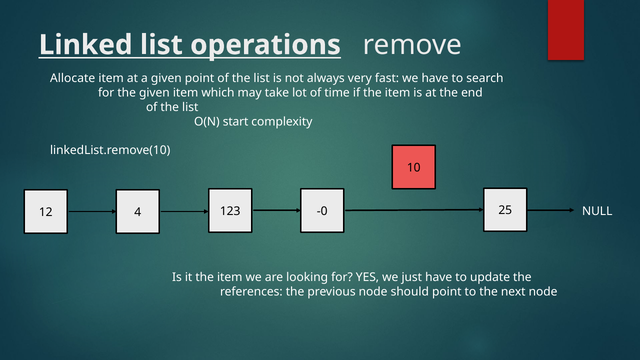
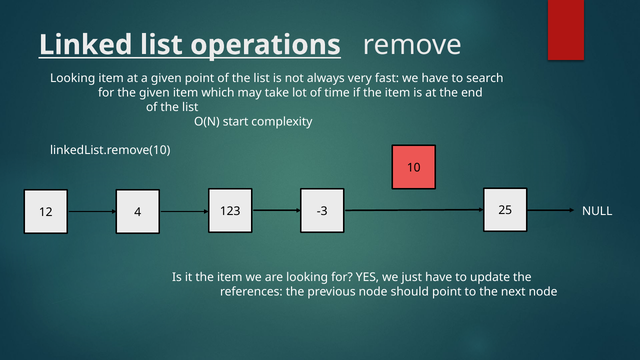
Allocate at (73, 78): Allocate -> Looking
-0: -0 -> -3
